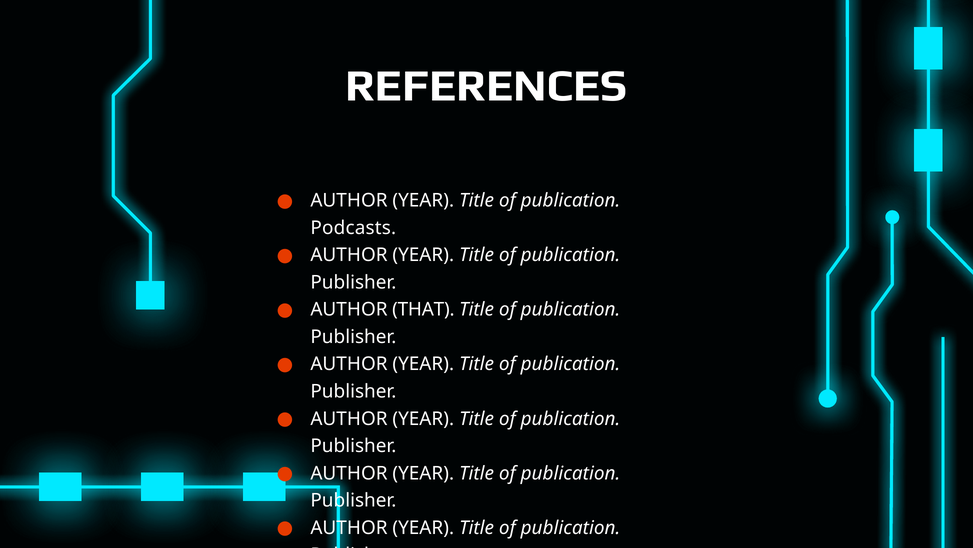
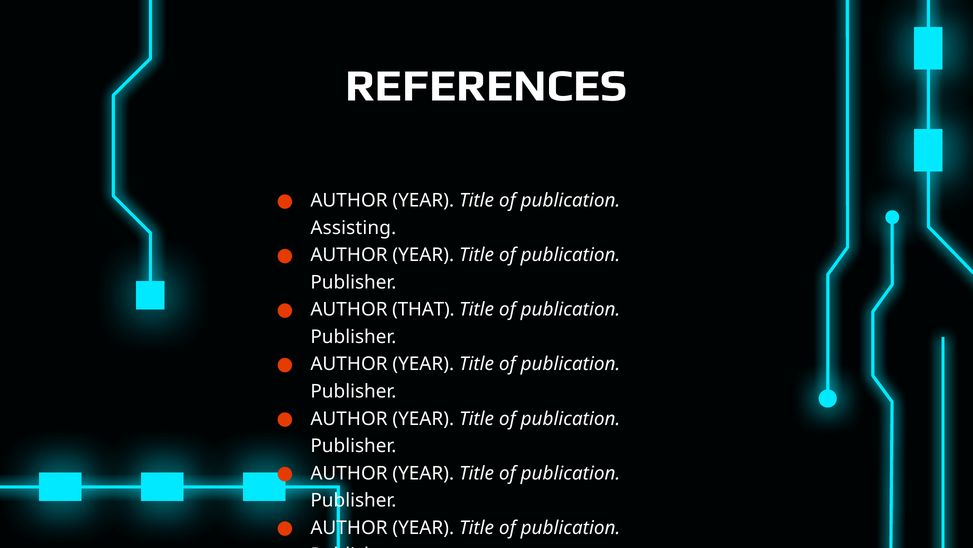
Podcasts: Podcasts -> Assisting
